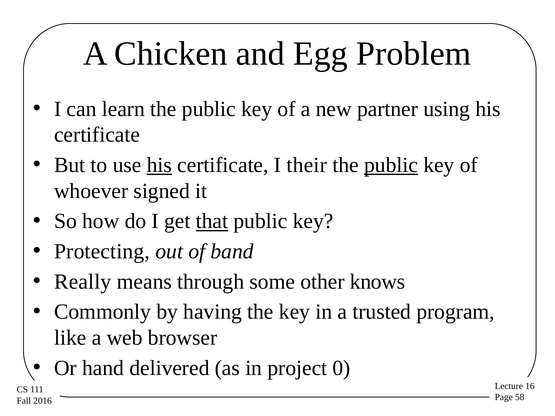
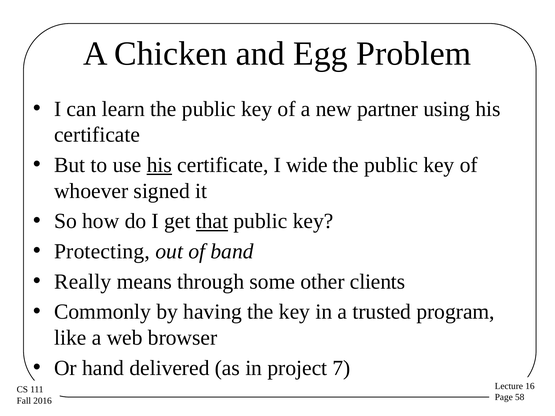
their: their -> wide
public at (391, 165) underline: present -> none
knows: knows -> clients
0: 0 -> 7
